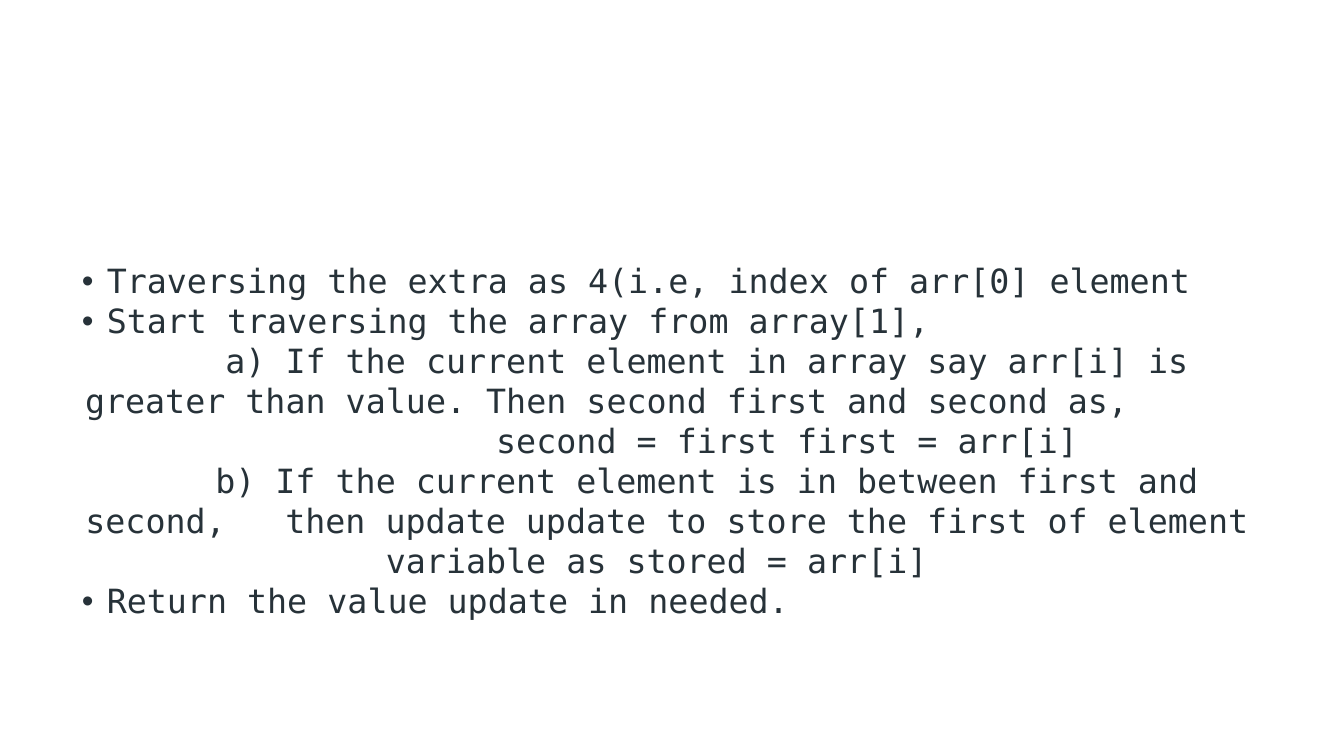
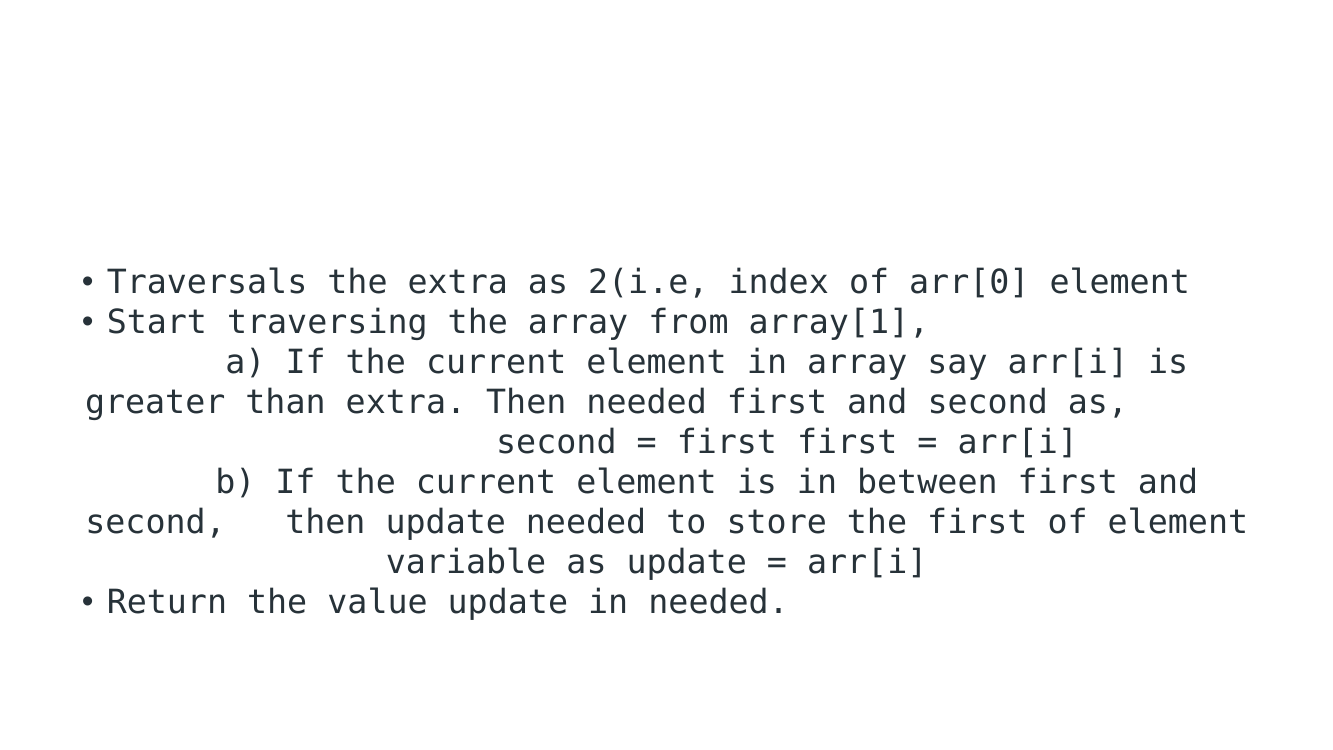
Traversing at (207, 283): Traversing -> Traversals
4(i.e: 4(i.e -> 2(i.e
than value: value -> extra
Then second: second -> needed
update update: update -> needed
as stored: stored -> update
